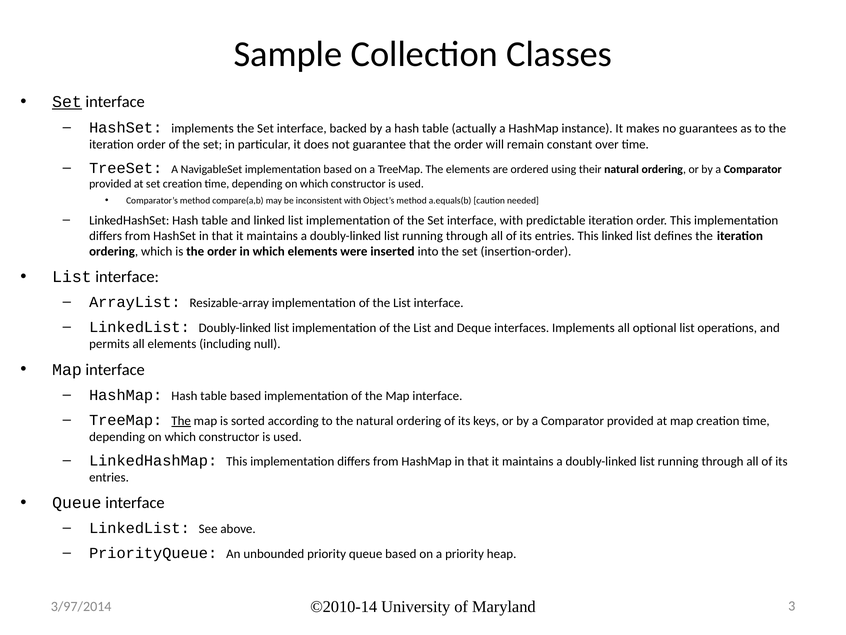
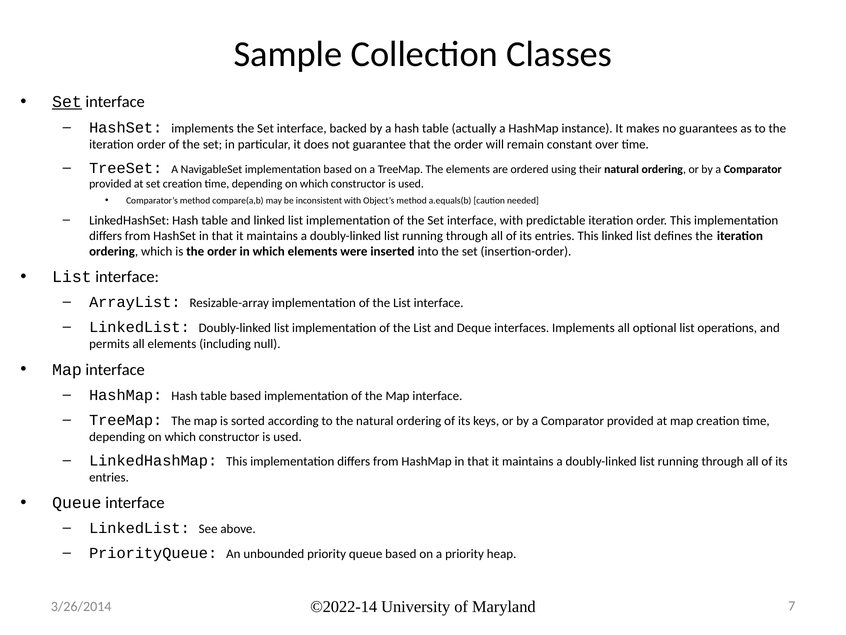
The at (181, 421) underline: present -> none
©2010-14: ©2010-14 -> ©2022-14
3: 3 -> 7
3/97/2014: 3/97/2014 -> 3/26/2014
